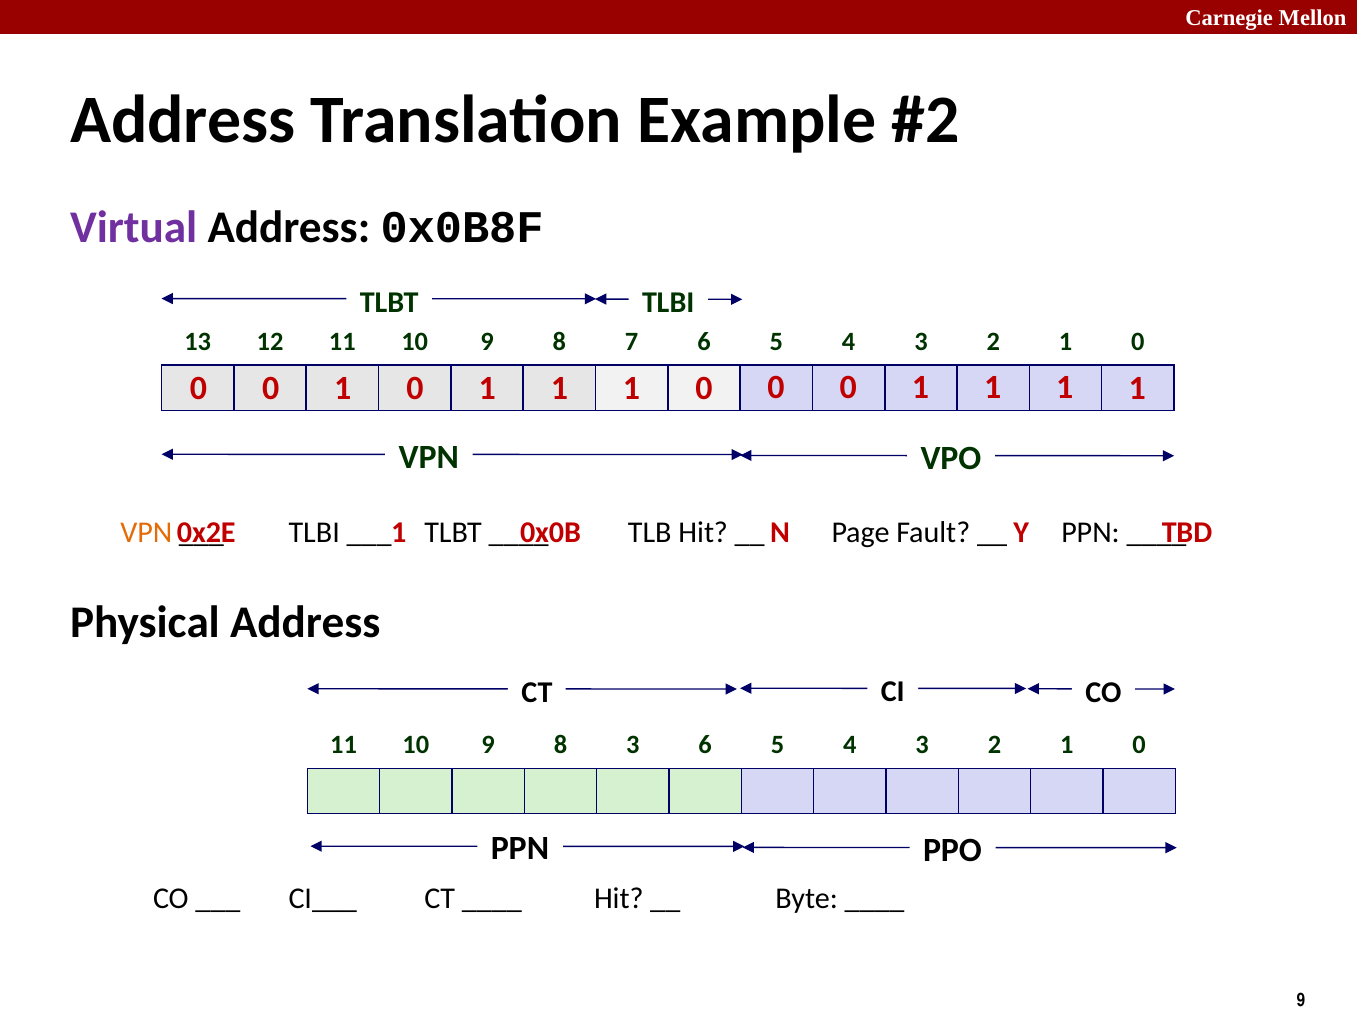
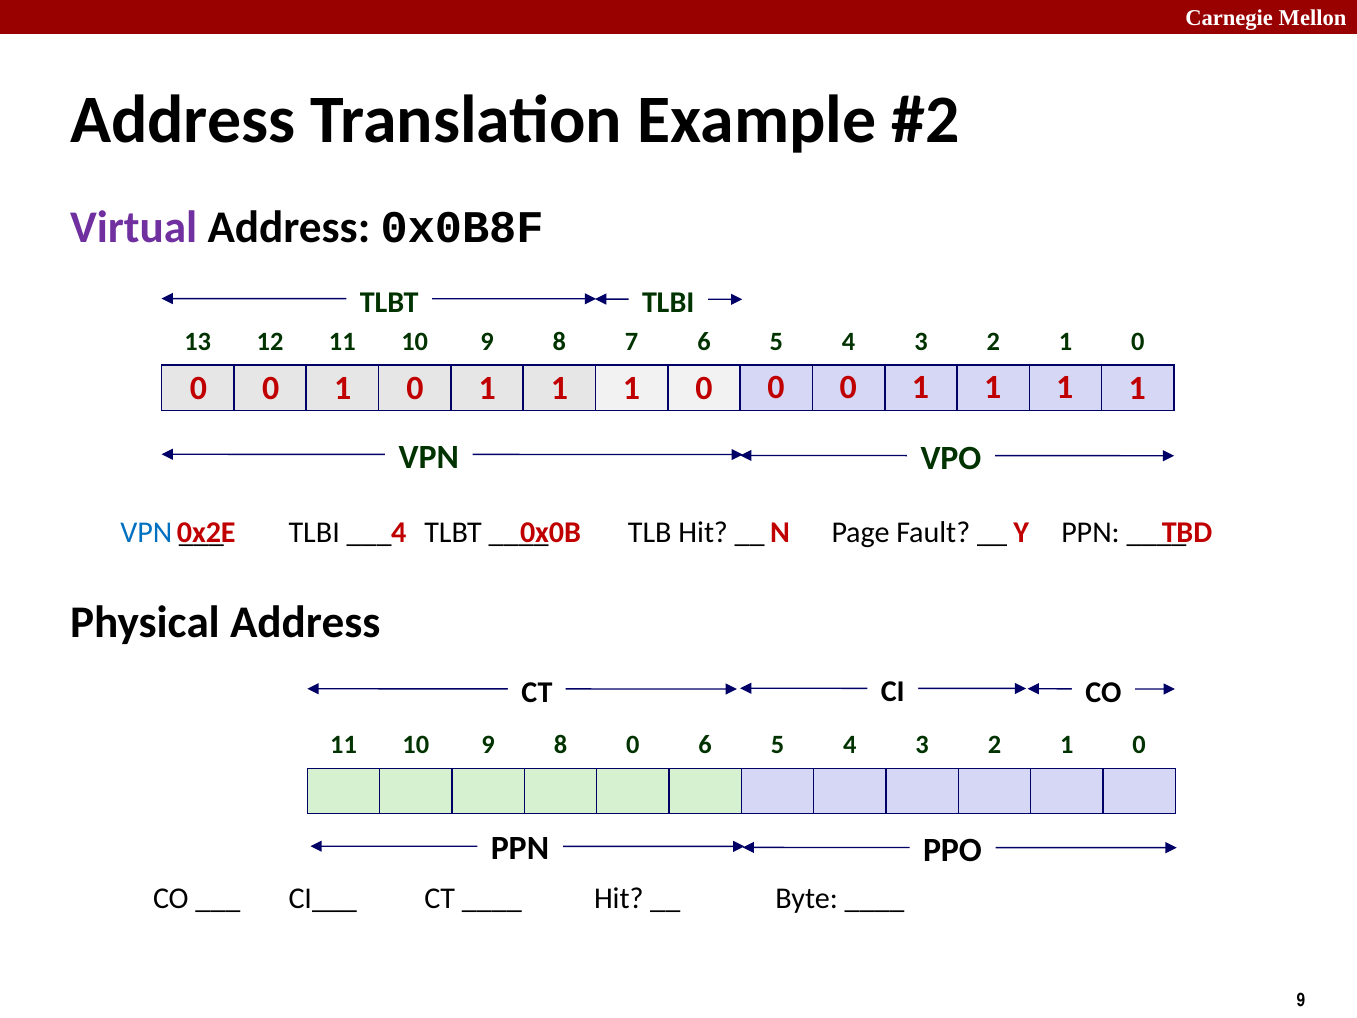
VPN at (146, 532) colour: orange -> blue
1 at (399, 533): 1 -> 4
8 3: 3 -> 0
